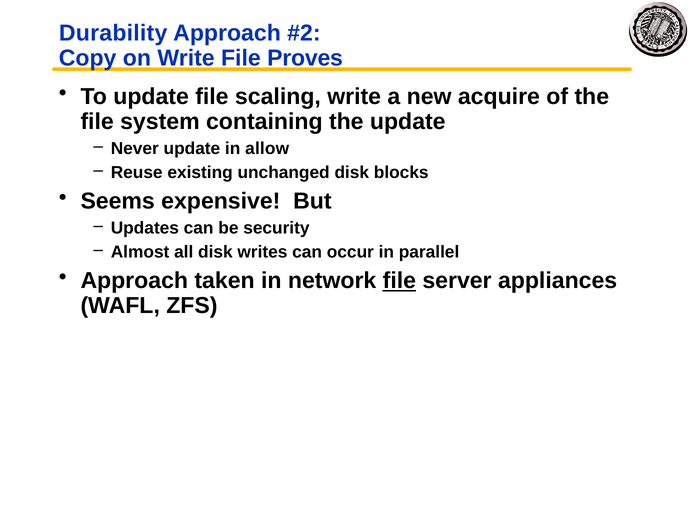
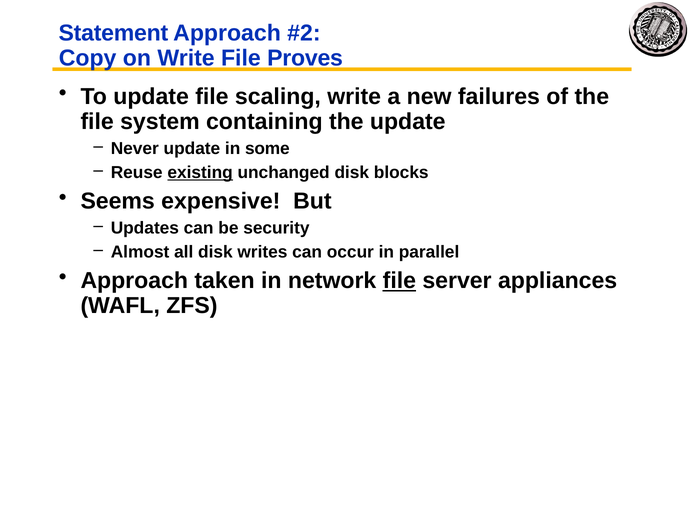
Durability: Durability -> Statement
acquire: acquire -> failures
allow: allow -> some
existing underline: none -> present
